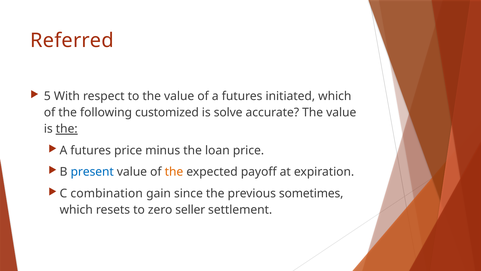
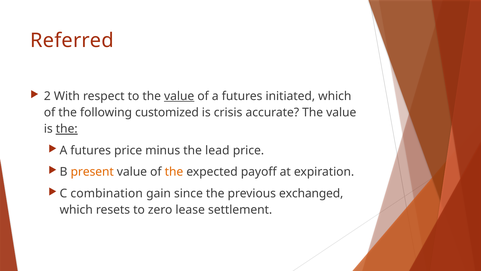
5: 5 -> 2
value at (179, 96) underline: none -> present
solve: solve -> crisis
loan: loan -> lead
present colour: blue -> orange
sometimes: sometimes -> exchanged
seller: seller -> lease
